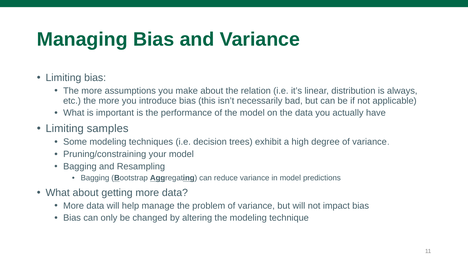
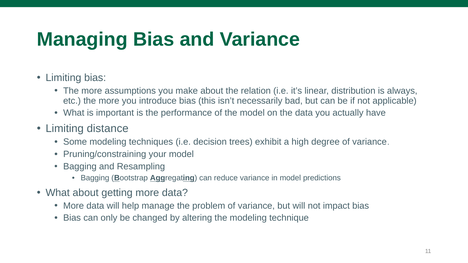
samples: samples -> distance
